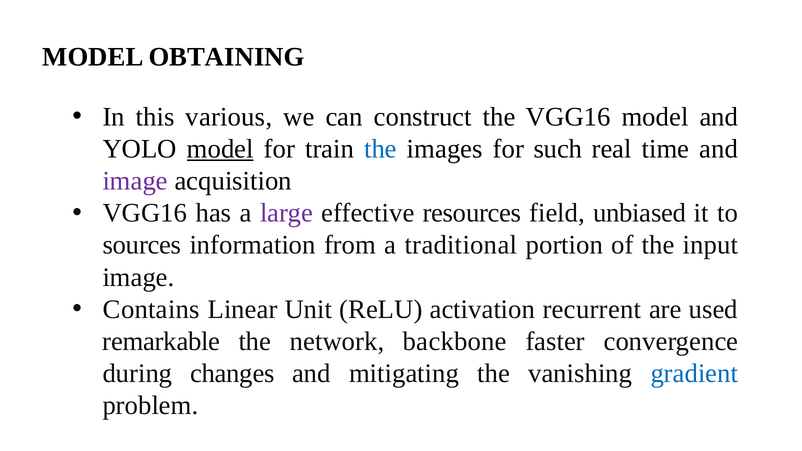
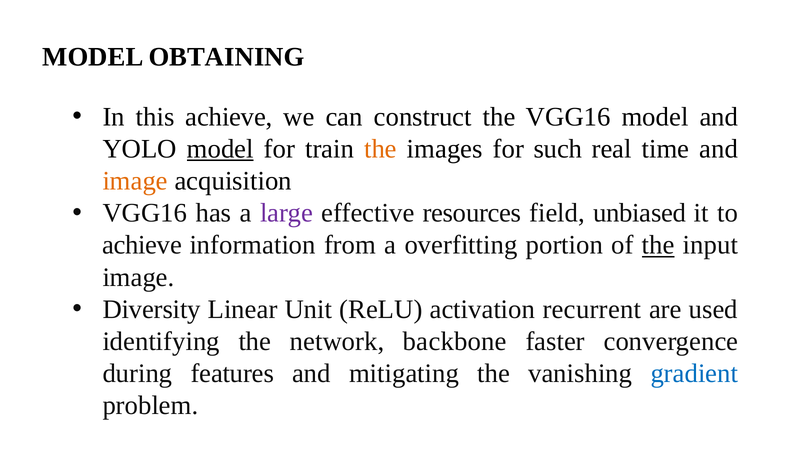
this various: various -> achieve
the at (381, 149) colour: blue -> orange
image at (135, 181) colour: purple -> orange
sources at (142, 245): sources -> achieve
traditional: traditional -> overfitting
the at (658, 245) underline: none -> present
Contains: Contains -> Diversity
remarkable: remarkable -> identifying
changes: changes -> features
